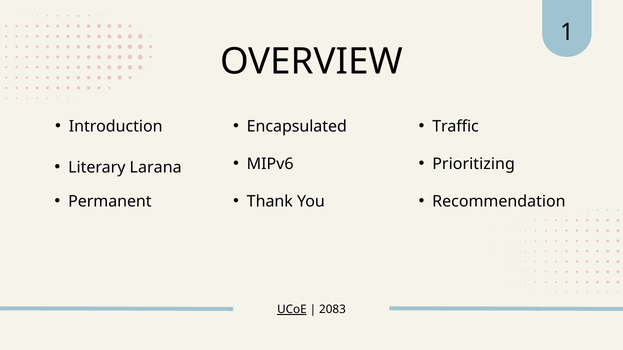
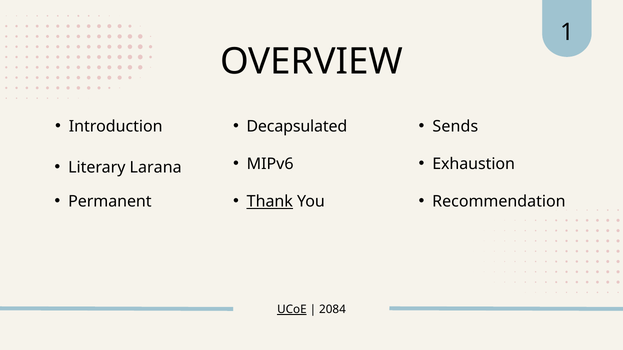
Encapsulated: Encapsulated -> Decapsulated
Traffic: Traffic -> Sends
Prioritizing: Prioritizing -> Exhaustion
Thank underline: none -> present
2083: 2083 -> 2084
